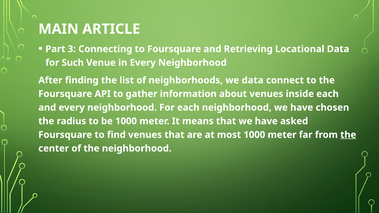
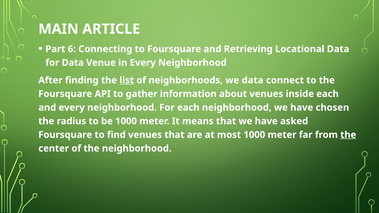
3: 3 -> 6
for Such: Such -> Data
list underline: none -> present
